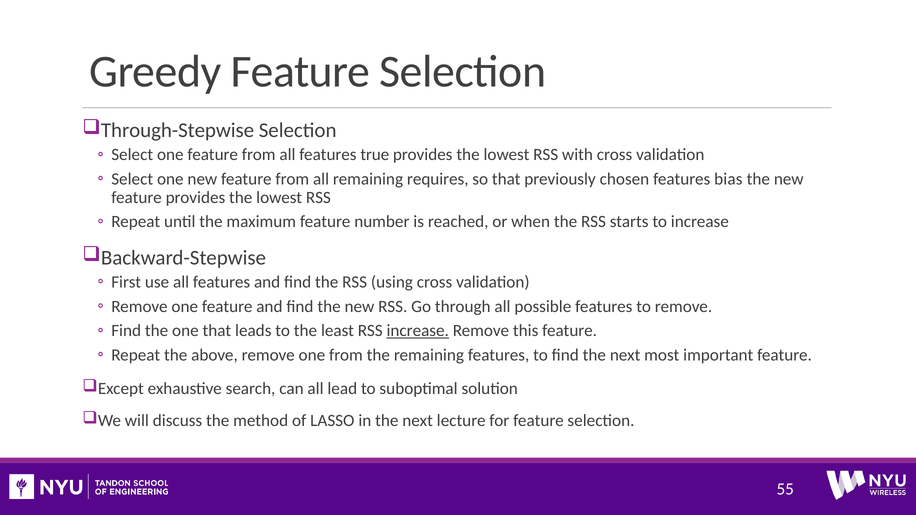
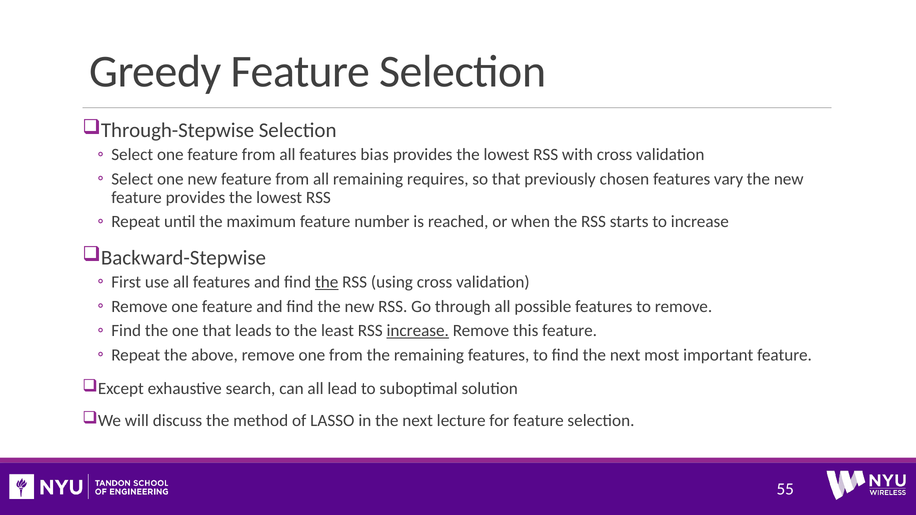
true: true -> bias
bias: bias -> vary
the at (327, 282) underline: none -> present
